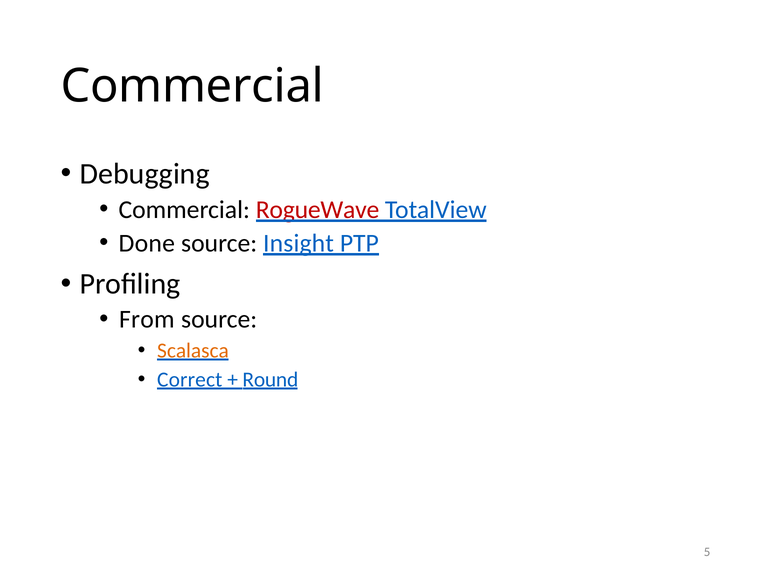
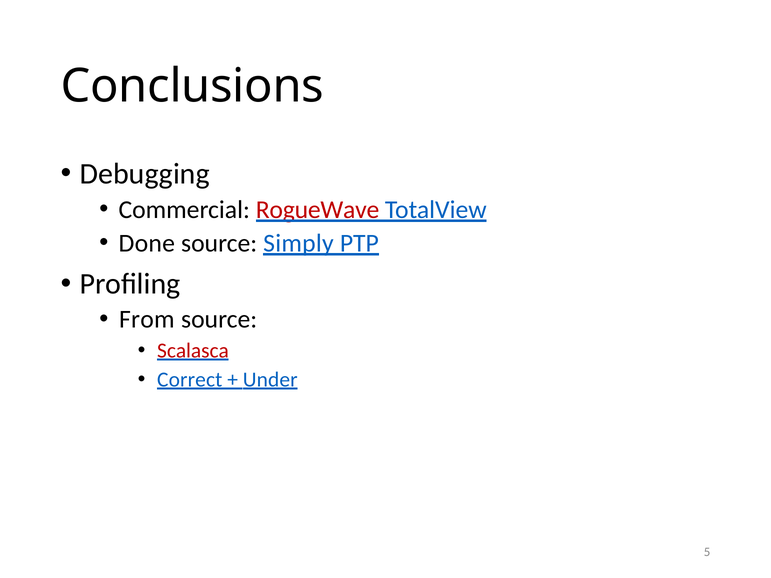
Commercial at (192, 86): Commercial -> Conclusions
Insight: Insight -> Simply
Scalasca colour: orange -> red
Round: Round -> Under
